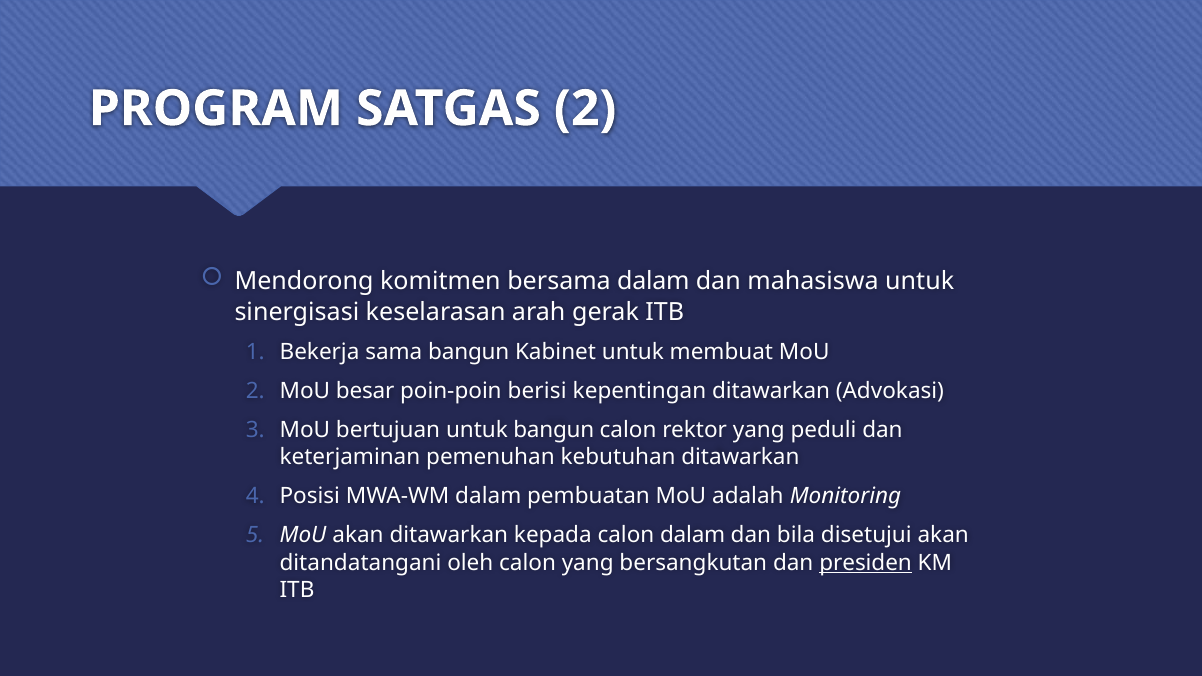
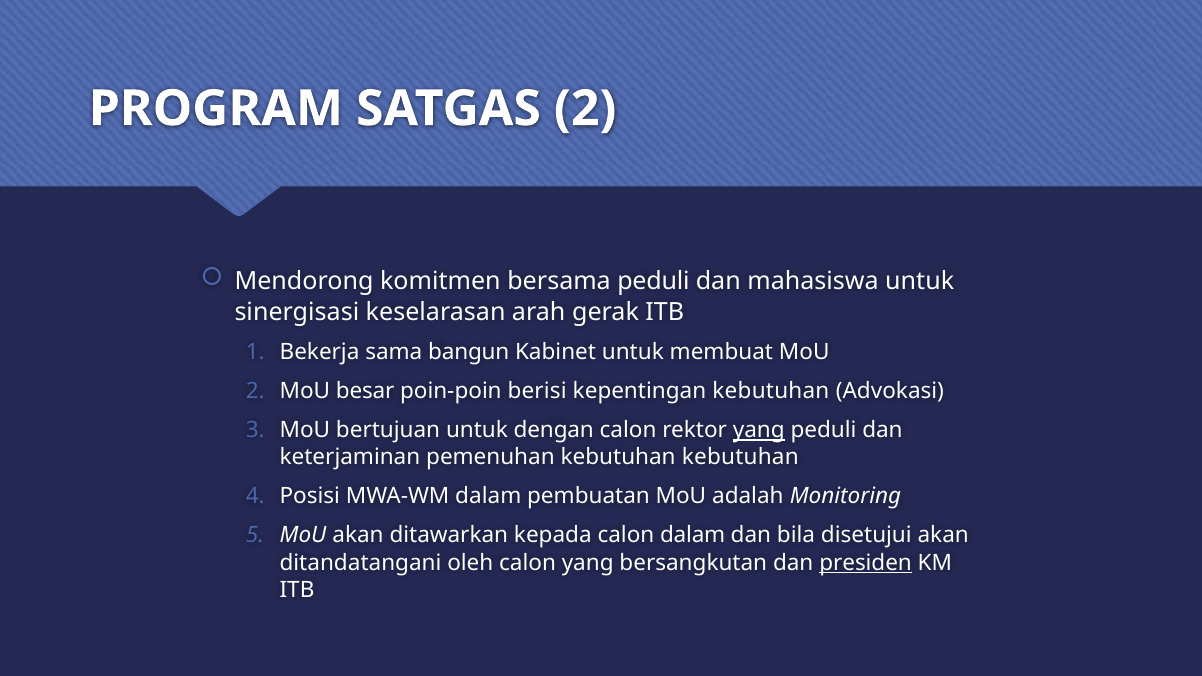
bersama dalam: dalam -> peduli
kepentingan ditawarkan: ditawarkan -> kebutuhan
untuk bangun: bangun -> dengan
yang at (759, 430) underline: none -> present
kebutuhan ditawarkan: ditawarkan -> kebutuhan
